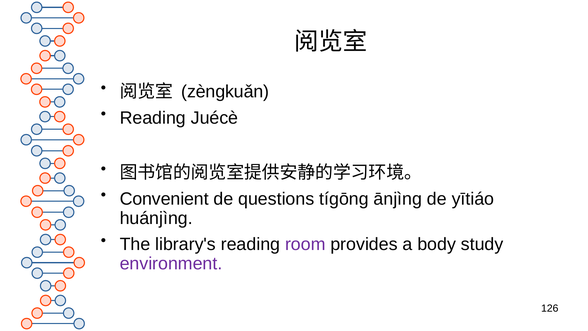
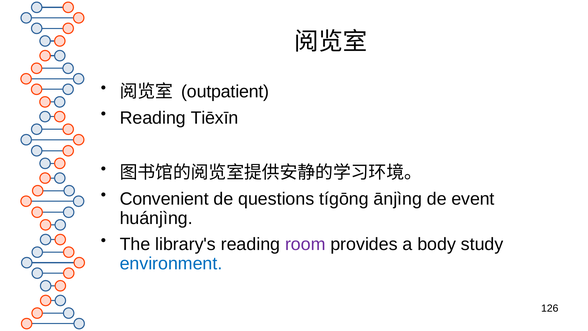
zèngkuǎn: zèngkuǎn -> outpatient
Juécè: Juécè -> Tiēxīn
yītiáo: yītiáo -> event
environment colour: purple -> blue
